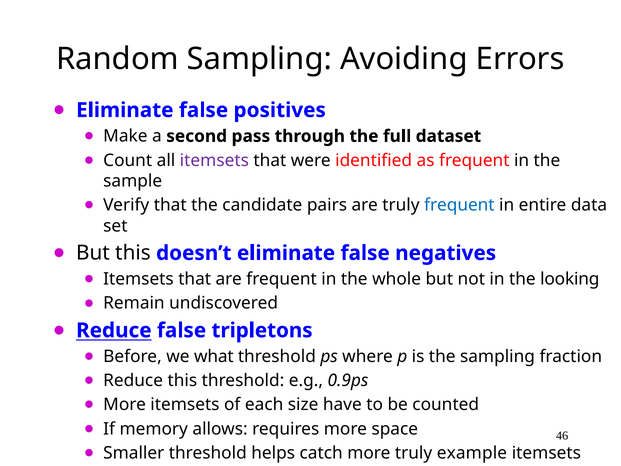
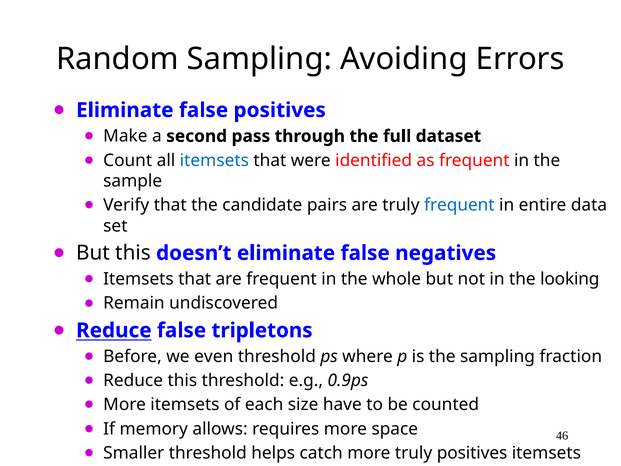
itemsets at (214, 160) colour: purple -> blue
what: what -> even
truly example: example -> positives
